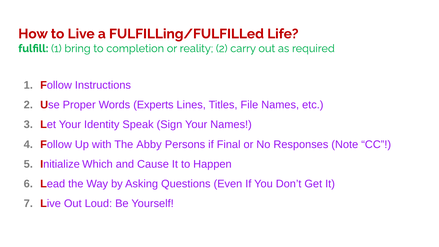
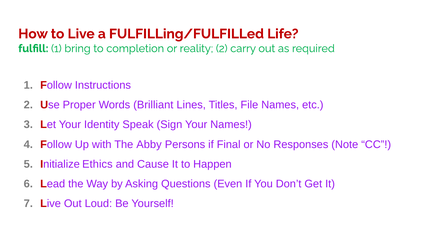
Experts: Experts -> Brilliant
Which: Which -> Ethics
